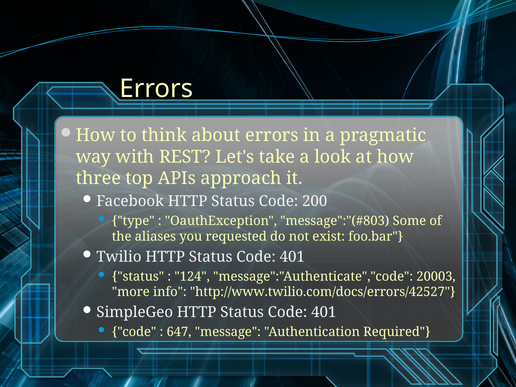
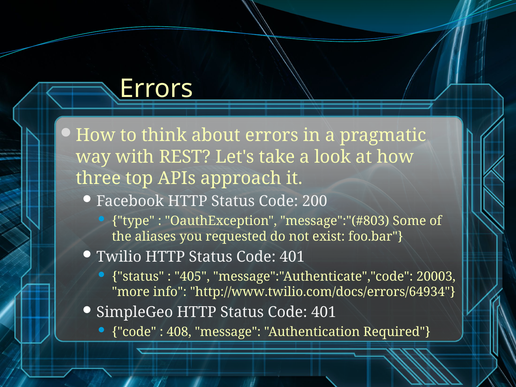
124: 124 -> 405
http://www.twilio.com/docs/errors/42527: http://www.twilio.com/docs/errors/42527 -> http://www.twilio.com/docs/errors/64934
647: 647 -> 408
